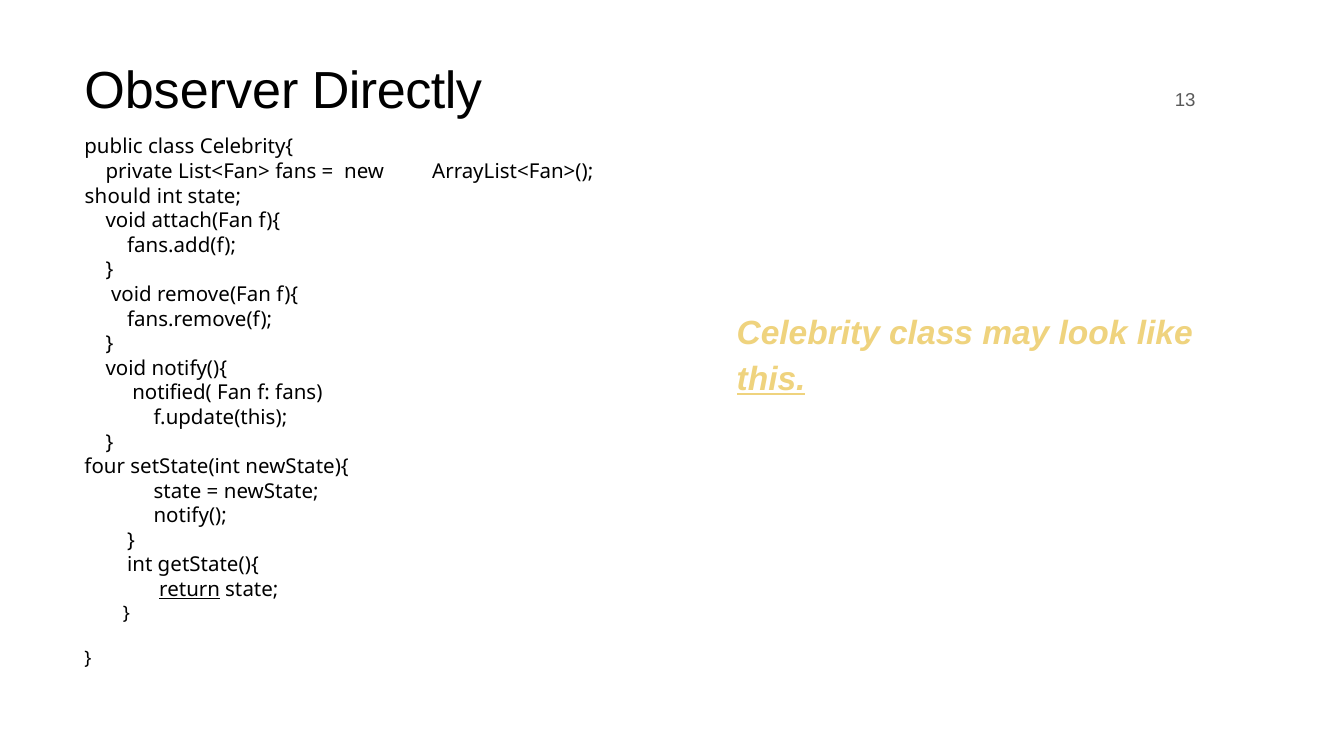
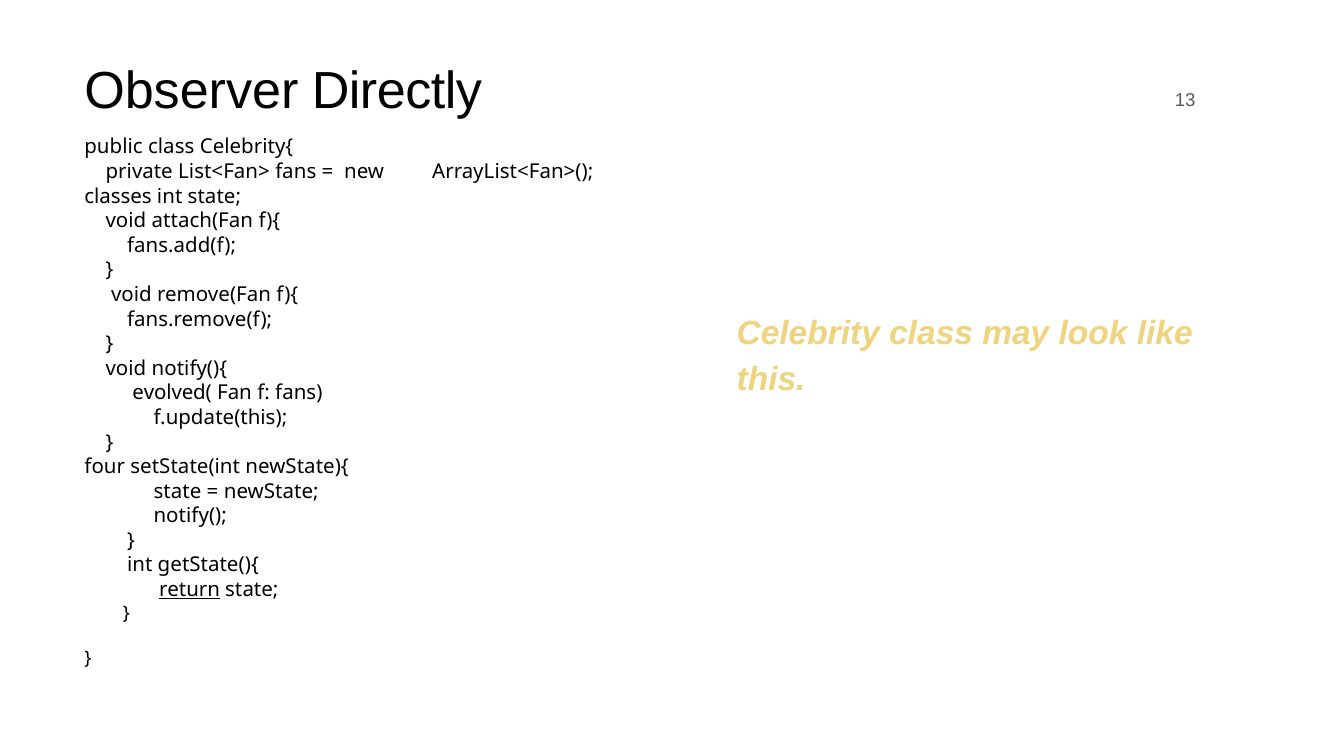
should: should -> classes
this underline: present -> none
notified(: notified( -> evolved(
